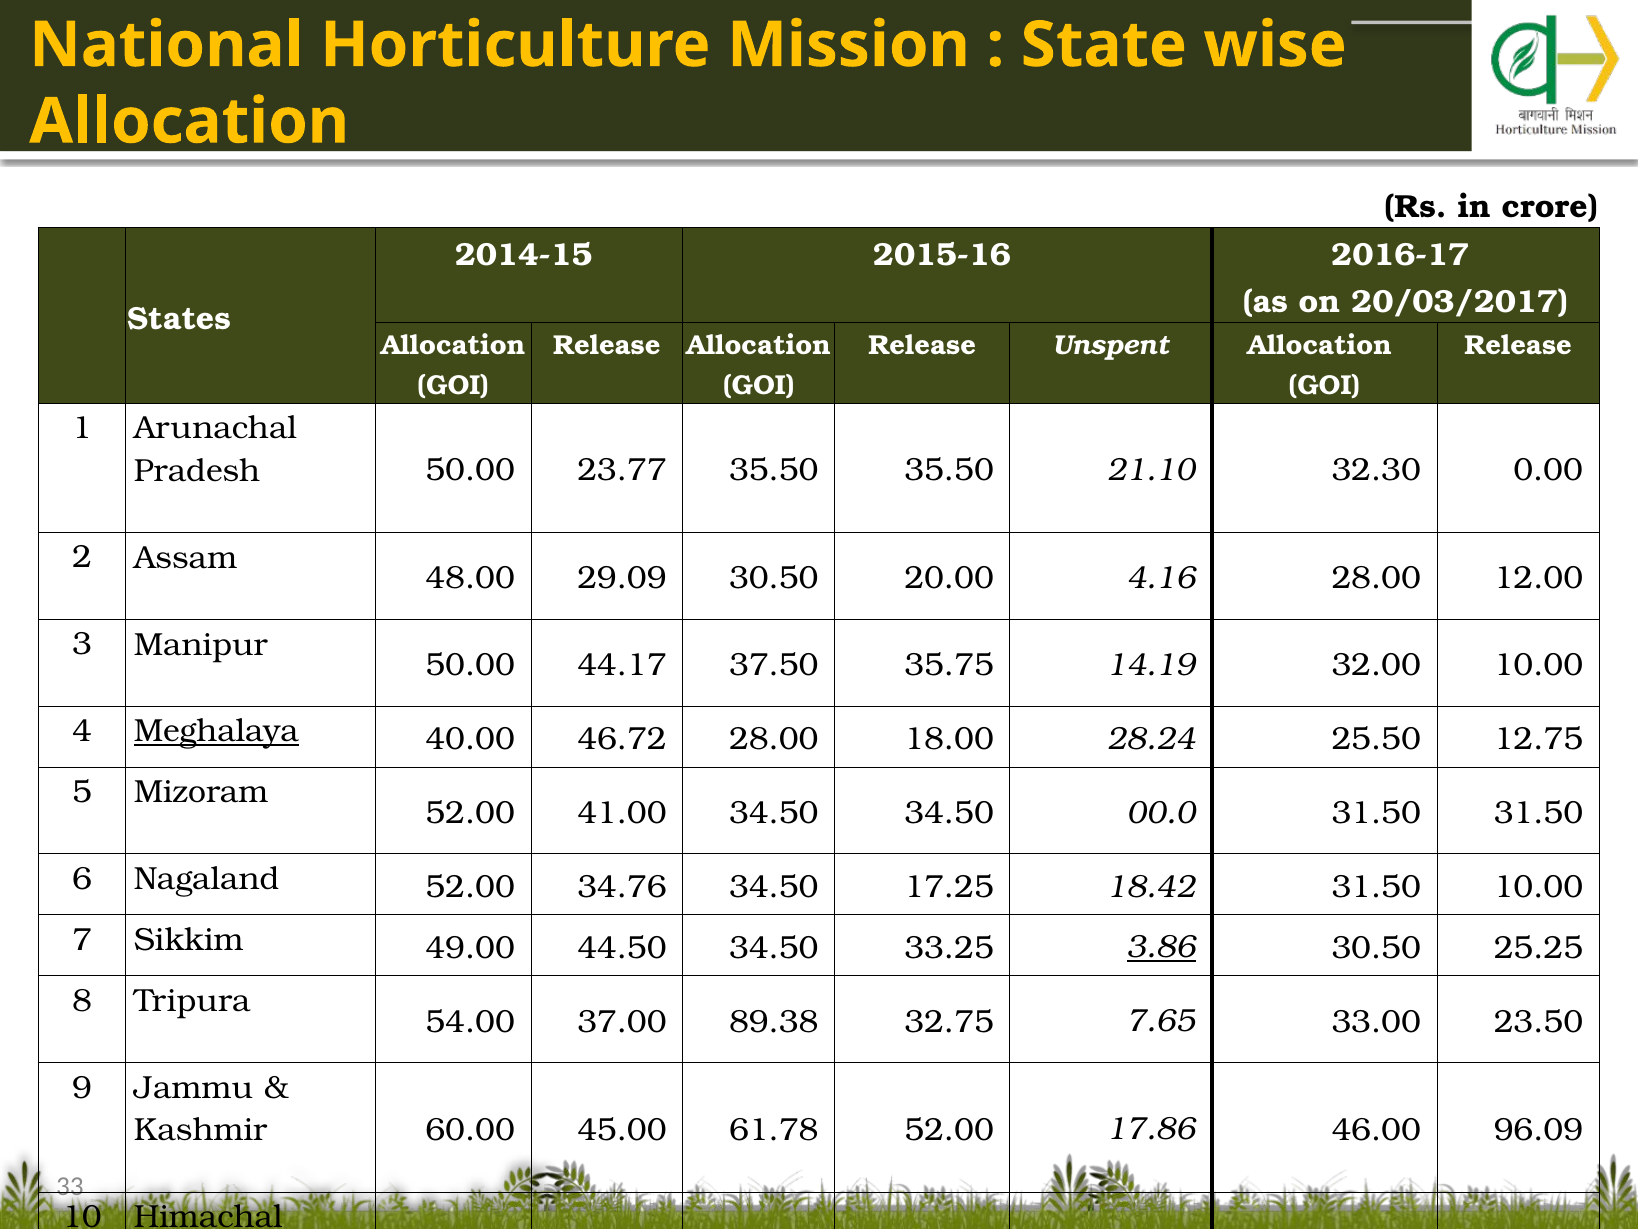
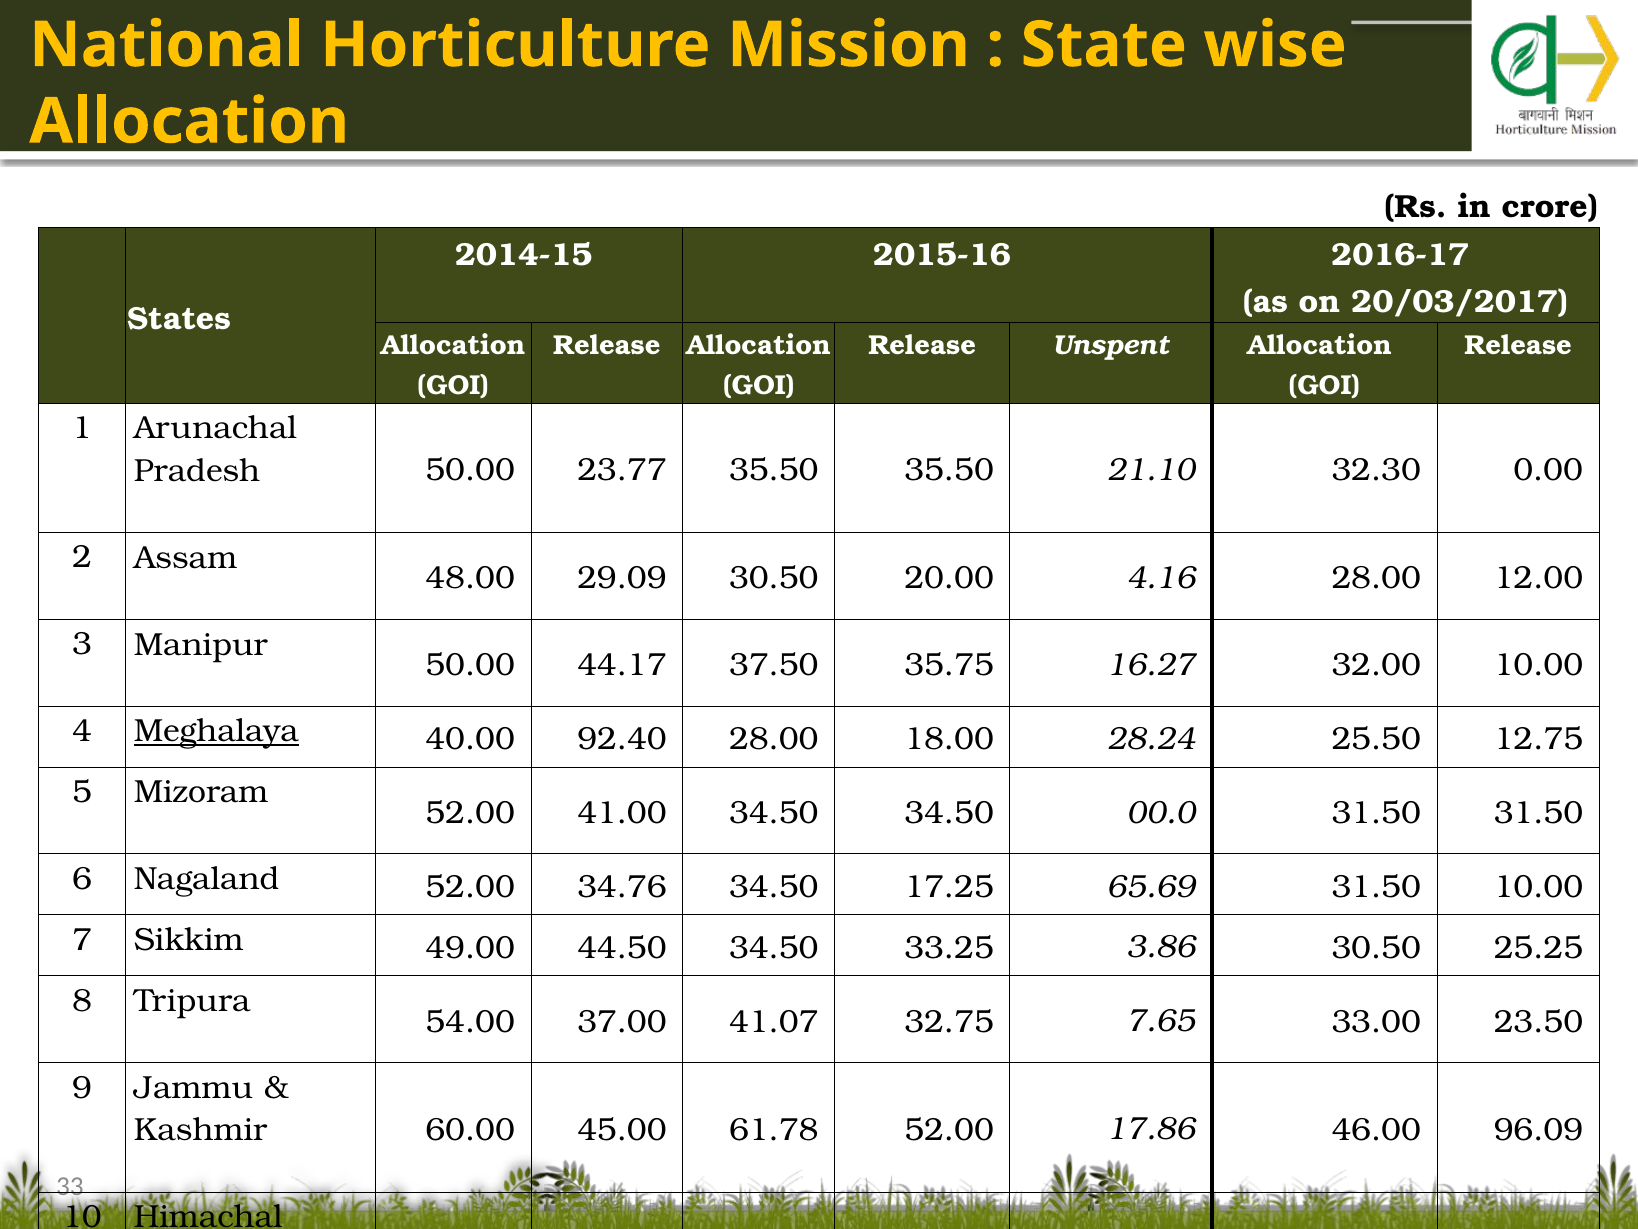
14.19: 14.19 -> 16.27
46.72: 46.72 -> 92.40
18.42: 18.42 -> 65.69
3.86 underline: present -> none
89.38: 89.38 -> 41.07
